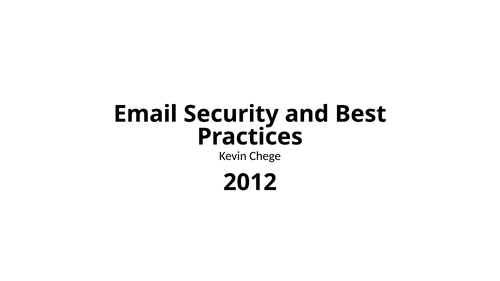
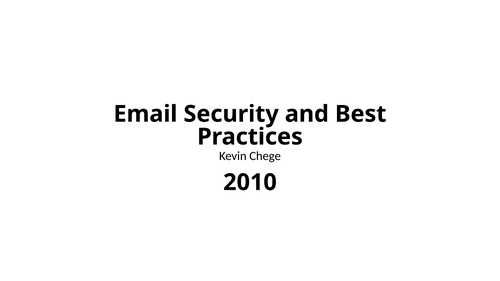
2012: 2012 -> 2010
